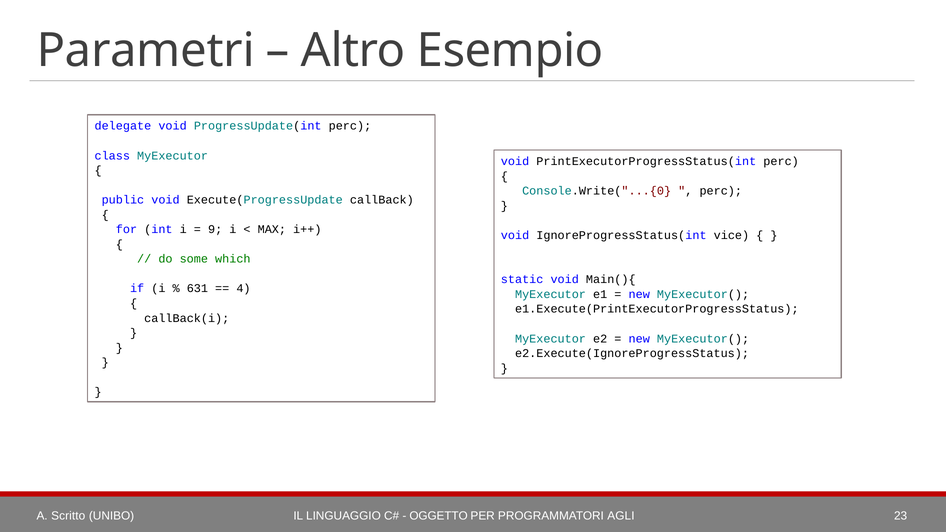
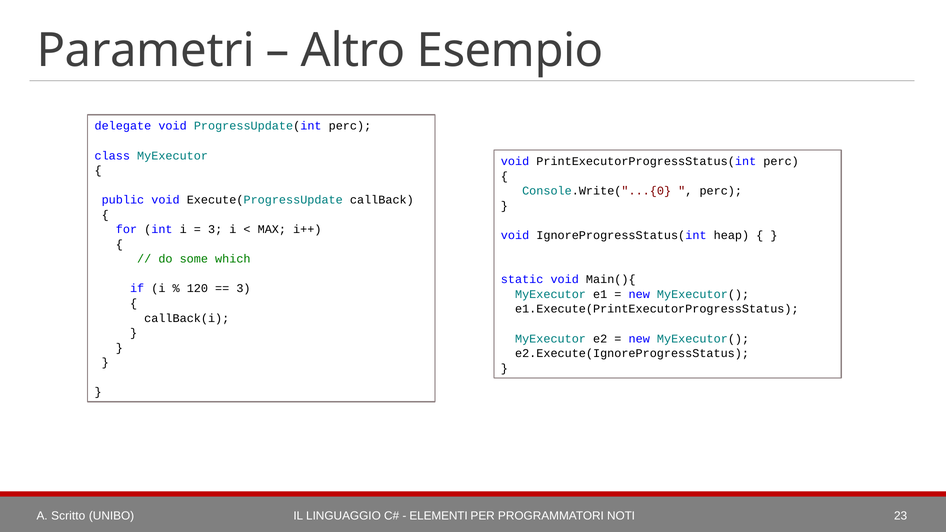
9 at (215, 230): 9 -> 3
vice: vice -> heap
631: 631 -> 120
4 at (243, 289): 4 -> 3
OGGETTO: OGGETTO -> ELEMENTI
AGLI: AGLI -> NOTI
